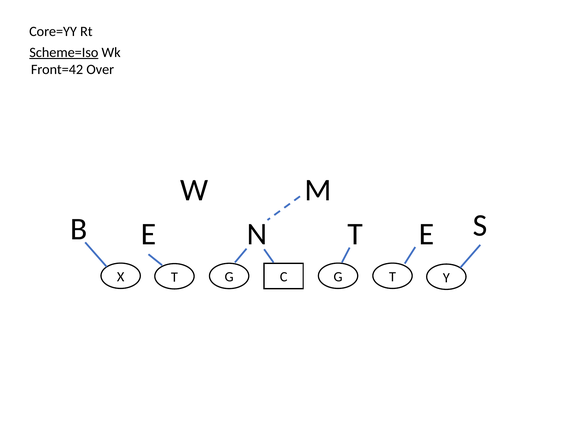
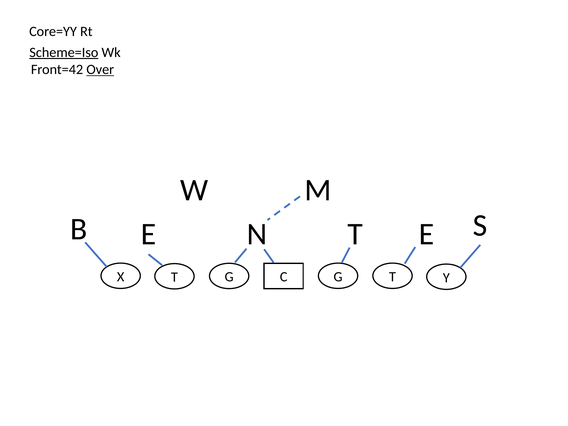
Over underline: none -> present
